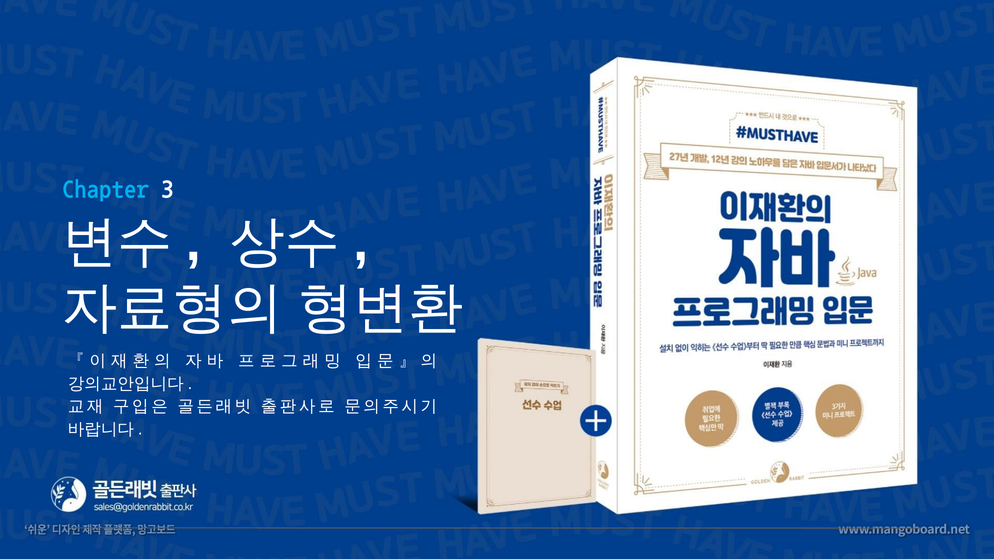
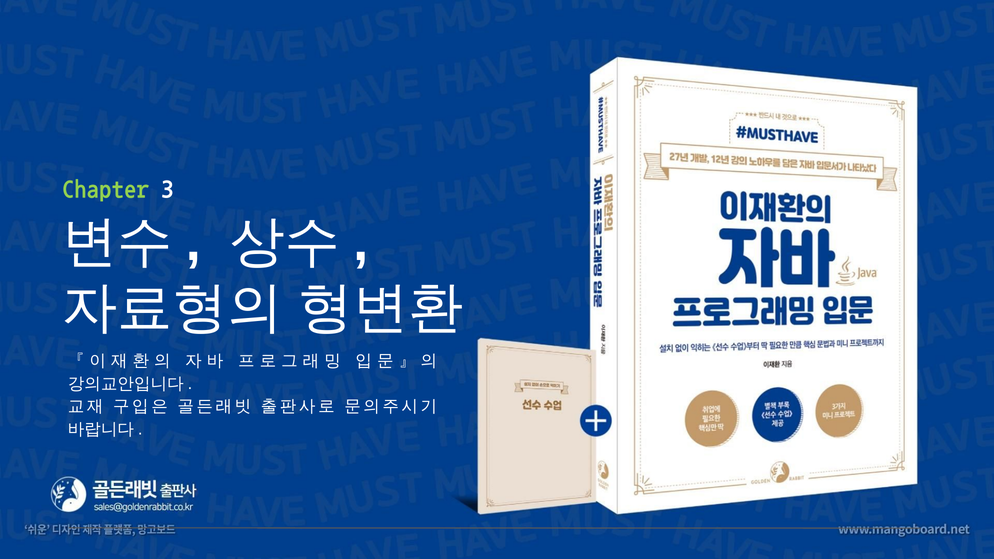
Chapter colour: light blue -> light green
